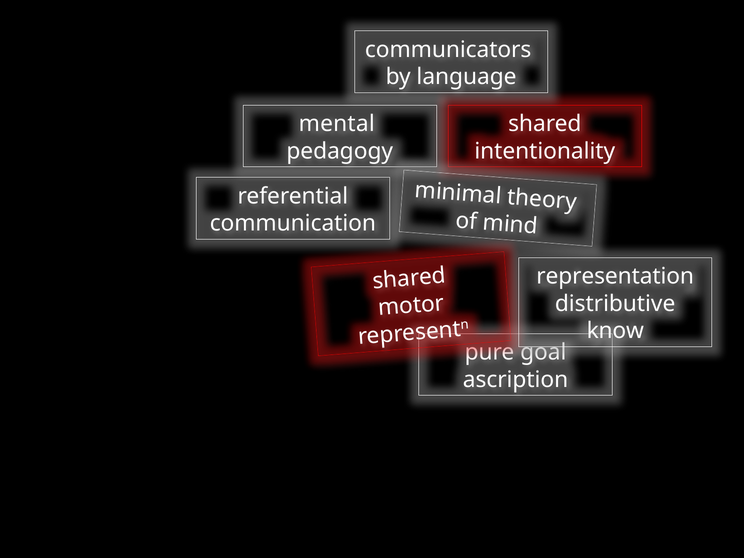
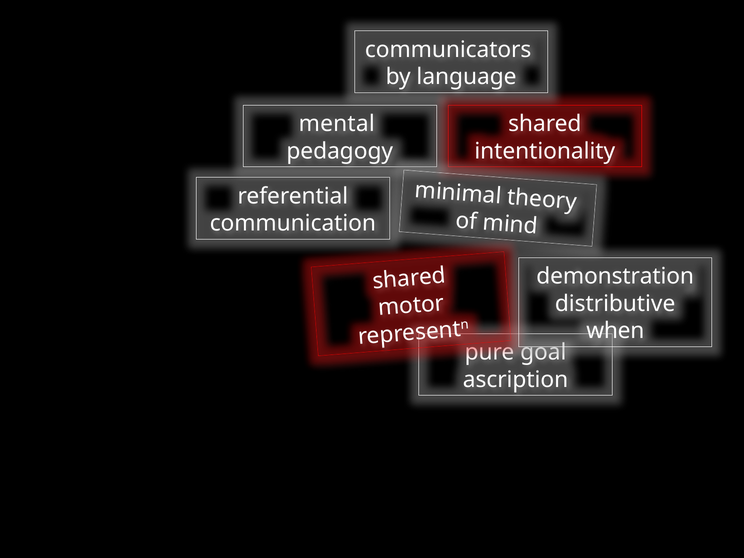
representation: representation -> demonstration
know: know -> when
